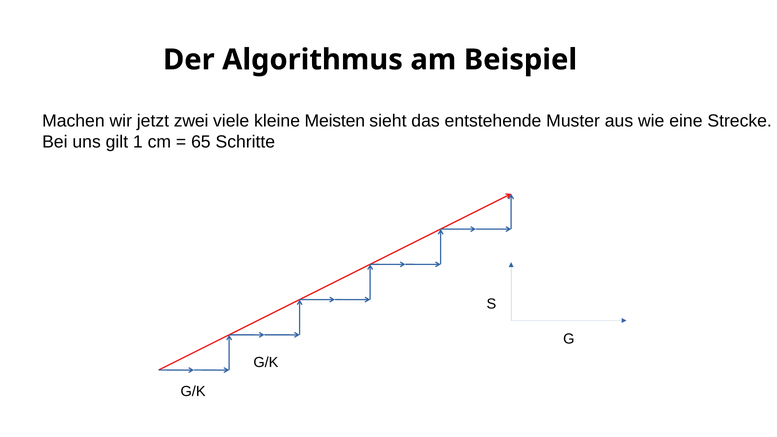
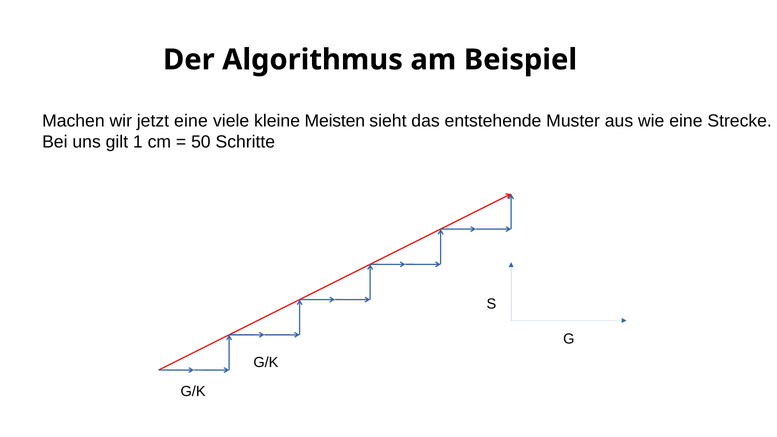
jetzt zwei: zwei -> eine
65: 65 -> 50
